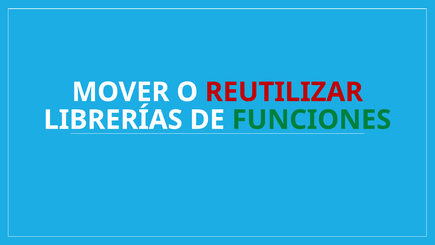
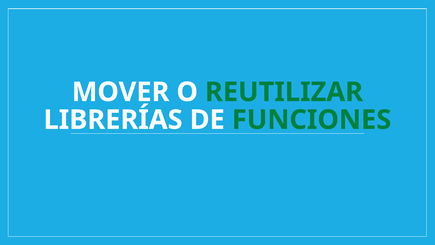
REUTILIZAR colour: red -> green
